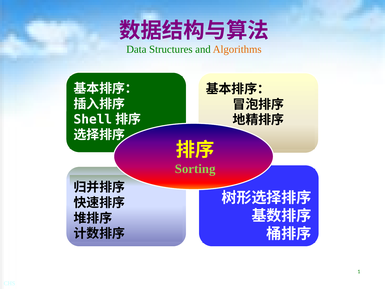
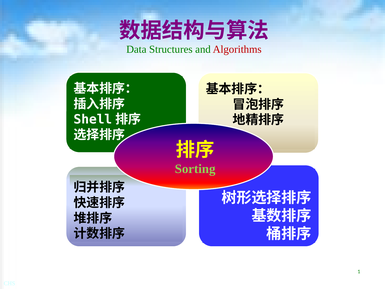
Algorithms colour: orange -> red
